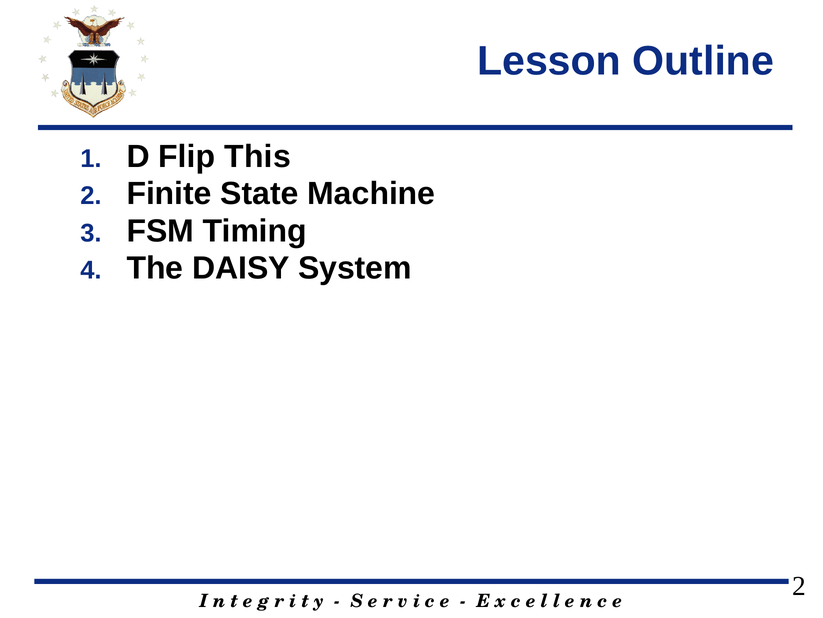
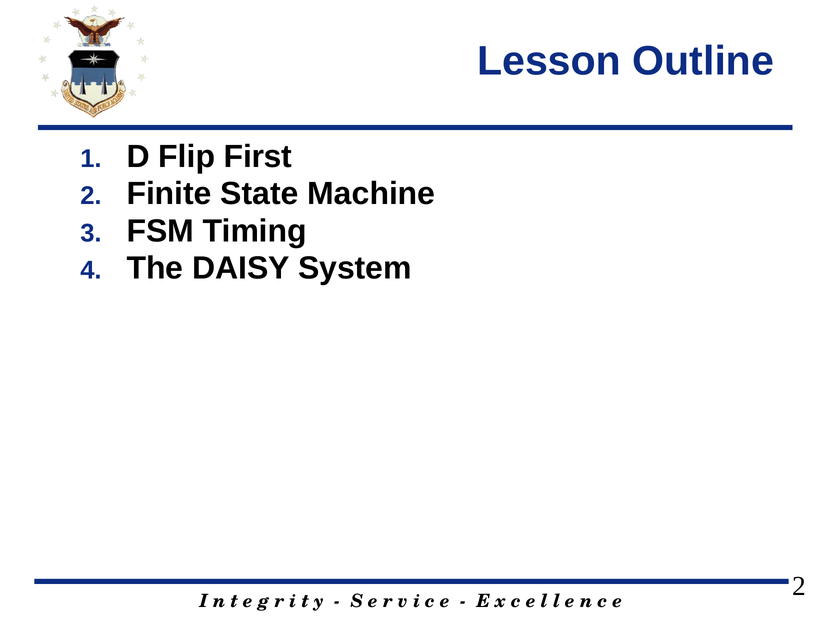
This: This -> First
